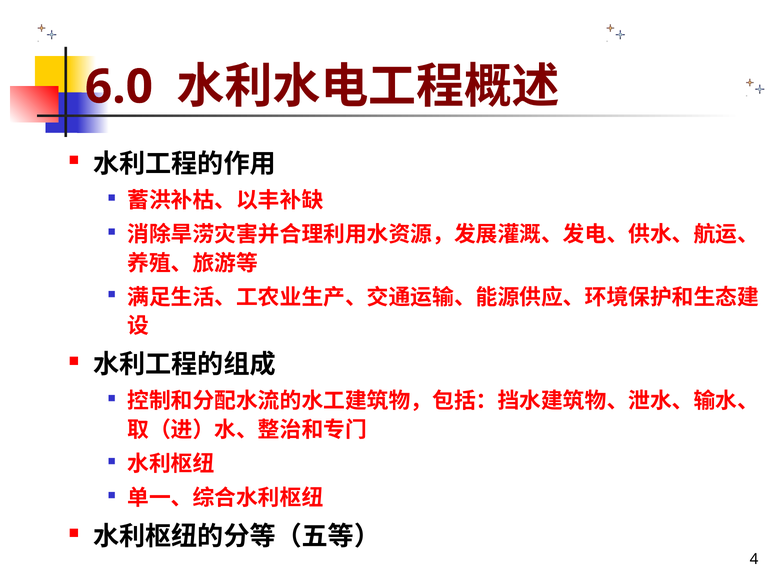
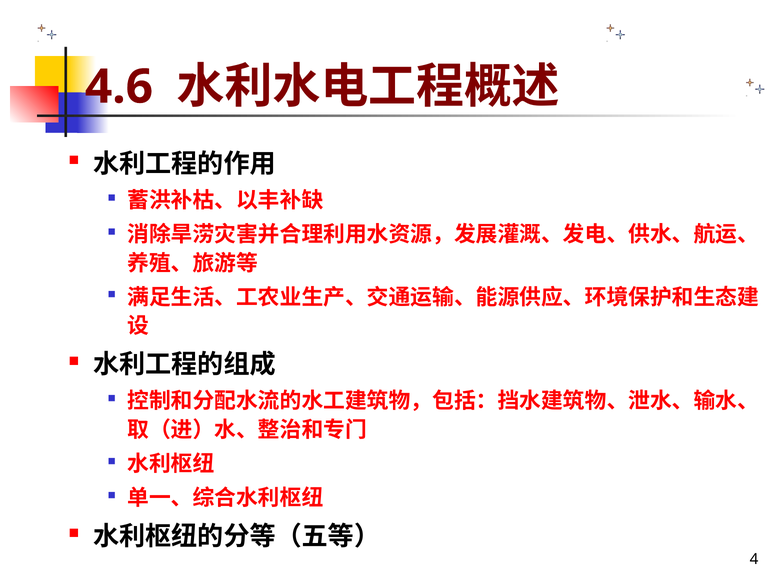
6.0: 6.0 -> 4.6
